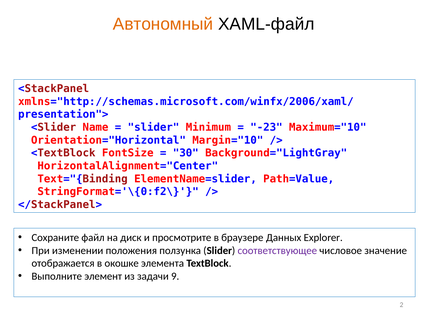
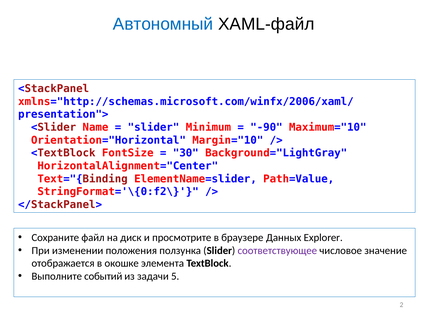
Автономный colour: orange -> blue
-23: -23 -> -90
элемент: элемент -> событий
9: 9 -> 5
